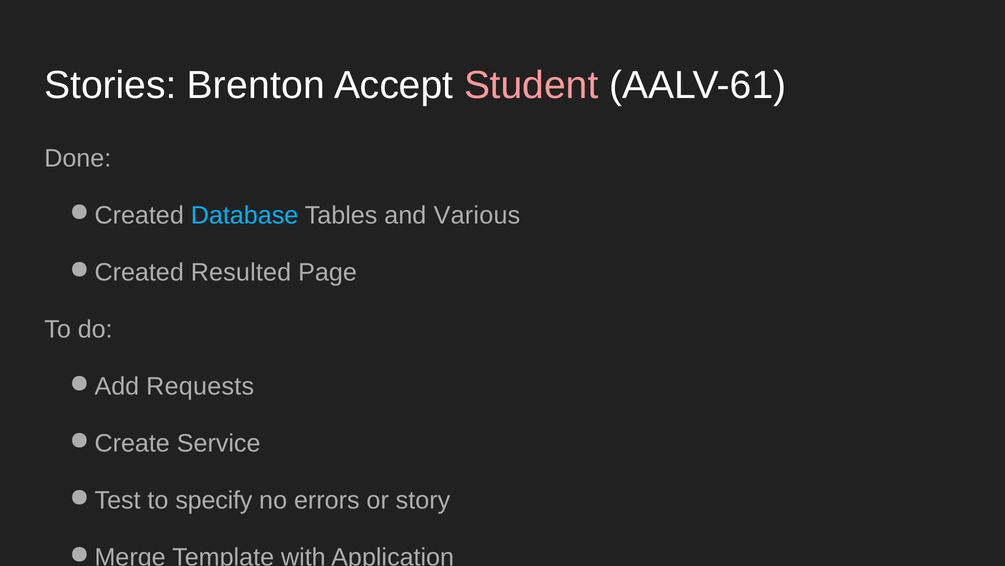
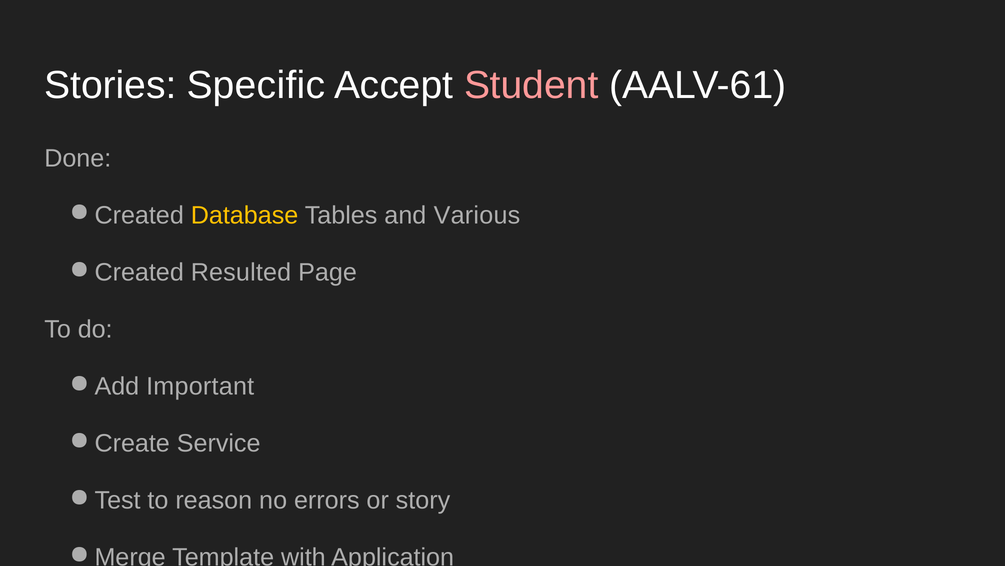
Brenton: Brenton -> Specific
Database colour: light blue -> yellow
Requests: Requests -> Important
specify: specify -> reason
